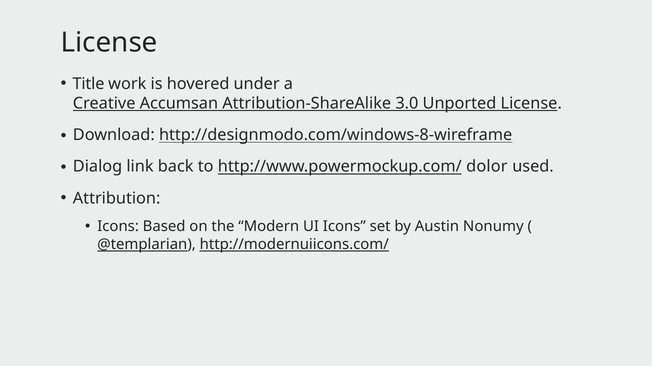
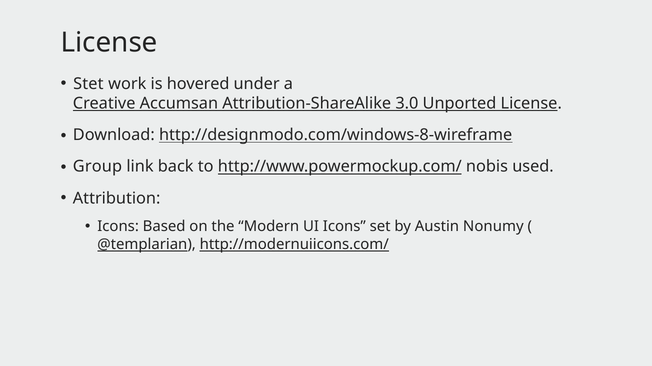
Title: Title -> Stet
Dialog: Dialog -> Group
dolor: dolor -> nobis
